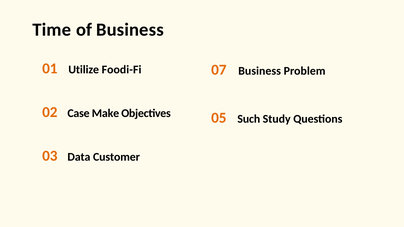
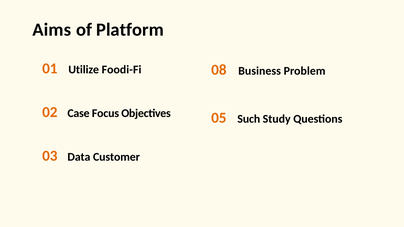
Time: Time -> Aims
of Business: Business -> Platform
07: 07 -> 08
Make: Make -> Focus
